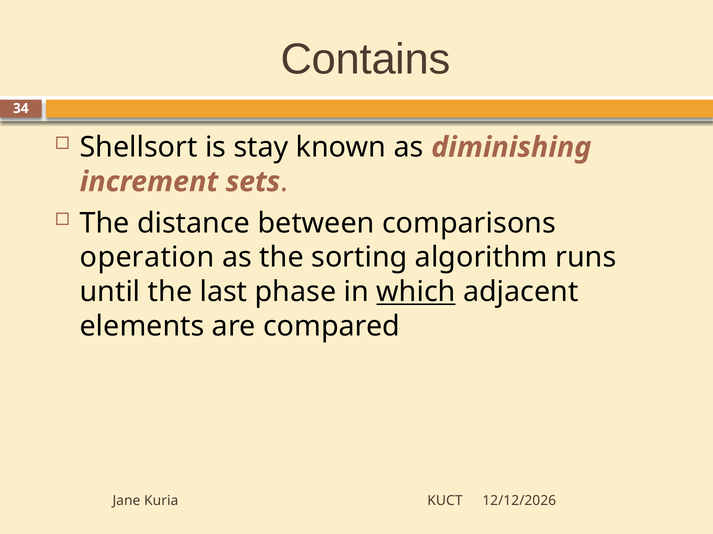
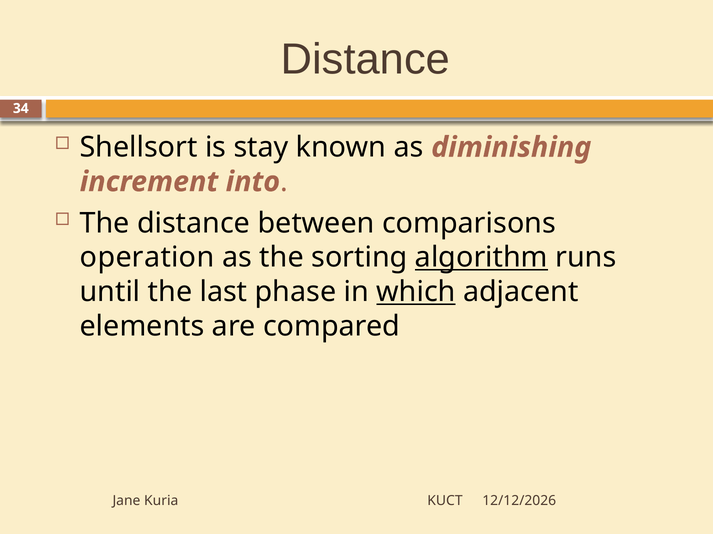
Contains at (366, 59): Contains -> Distance
sets: sets -> into
algorithm underline: none -> present
